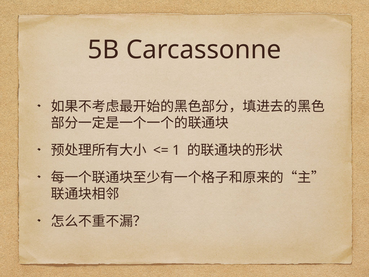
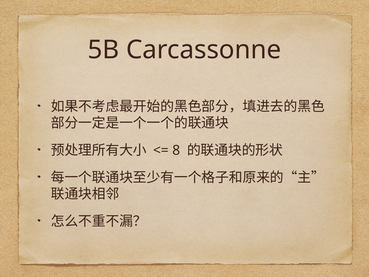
1: 1 -> 8
